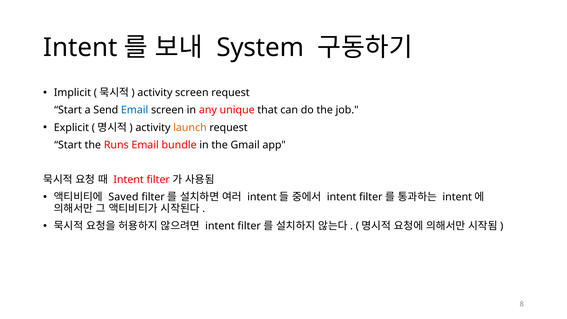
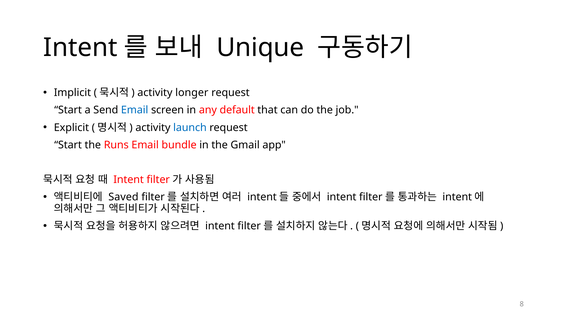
System: System -> Unique
activity screen: screen -> longer
unique: unique -> default
launch colour: orange -> blue
